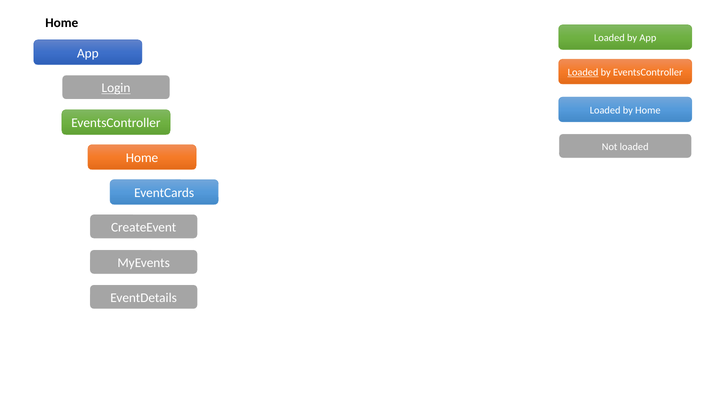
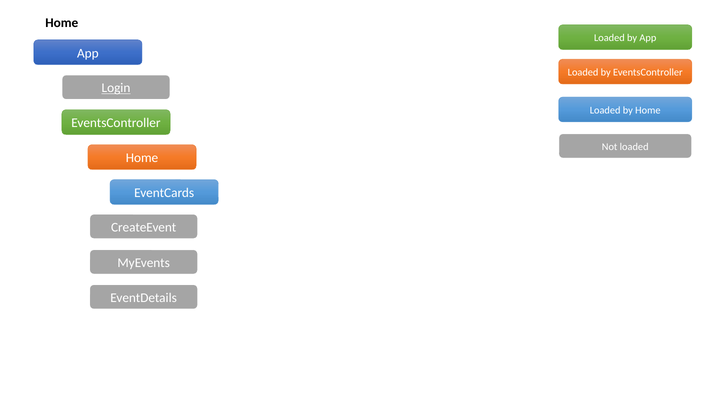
Loaded at (583, 72) underline: present -> none
